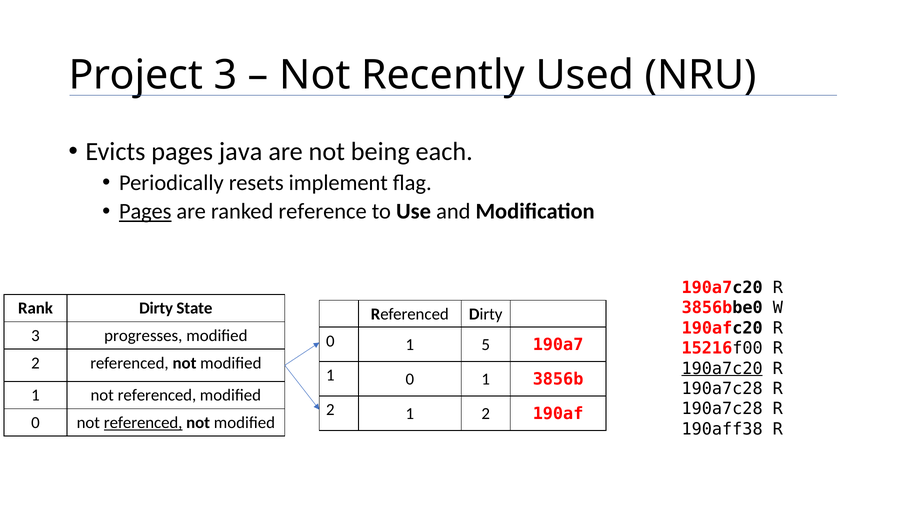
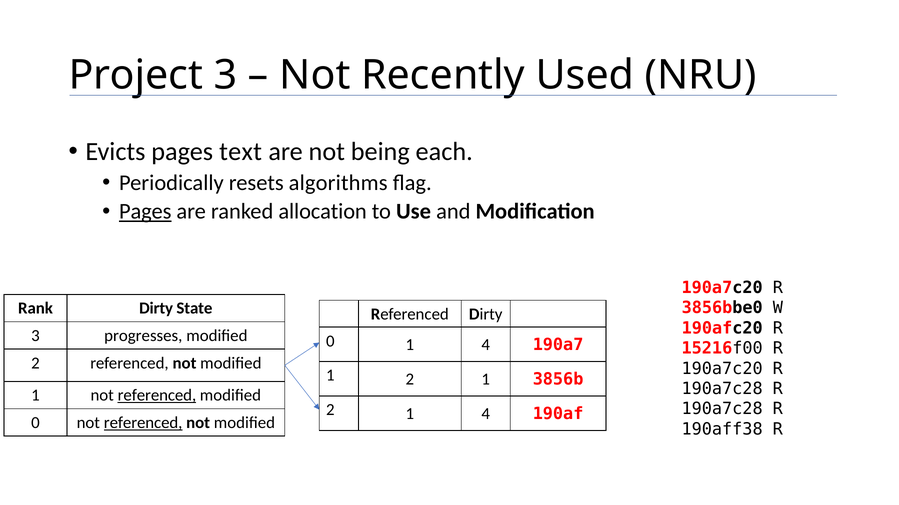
java: java -> text
implement: implement -> algorithms
reference: reference -> allocation
0 1 5: 5 -> 4
190a7c20 at (722, 369) underline: present -> none
1 0: 0 -> 2
referenced at (157, 396) underline: none -> present
2 1 2: 2 -> 4
